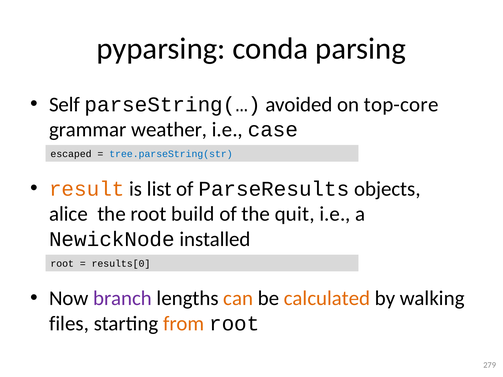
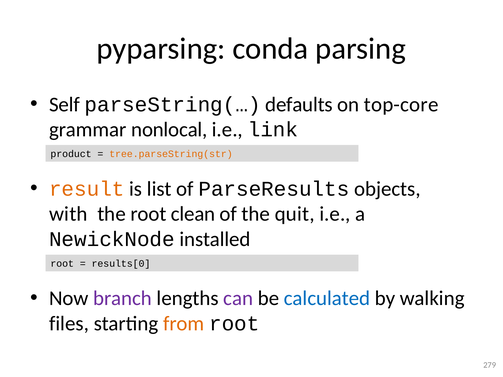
avoided: avoided -> defaults
weather: weather -> nonlocal
case: case -> link
escaped: escaped -> product
tree.parseString(str colour: blue -> orange
alice: alice -> with
build: build -> clean
can colour: orange -> purple
calculated colour: orange -> blue
